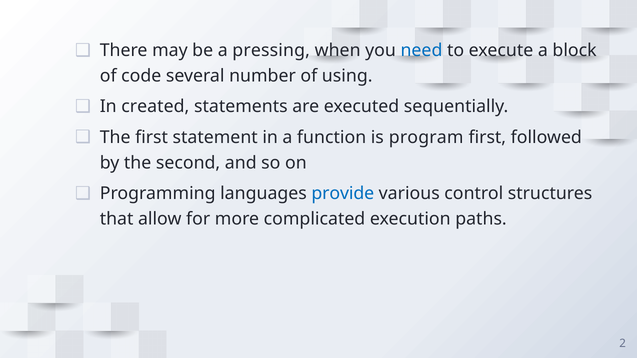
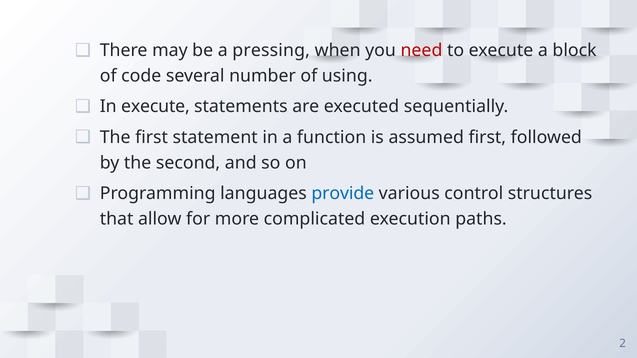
need colour: blue -> red
In created: created -> execute
program: program -> assumed
